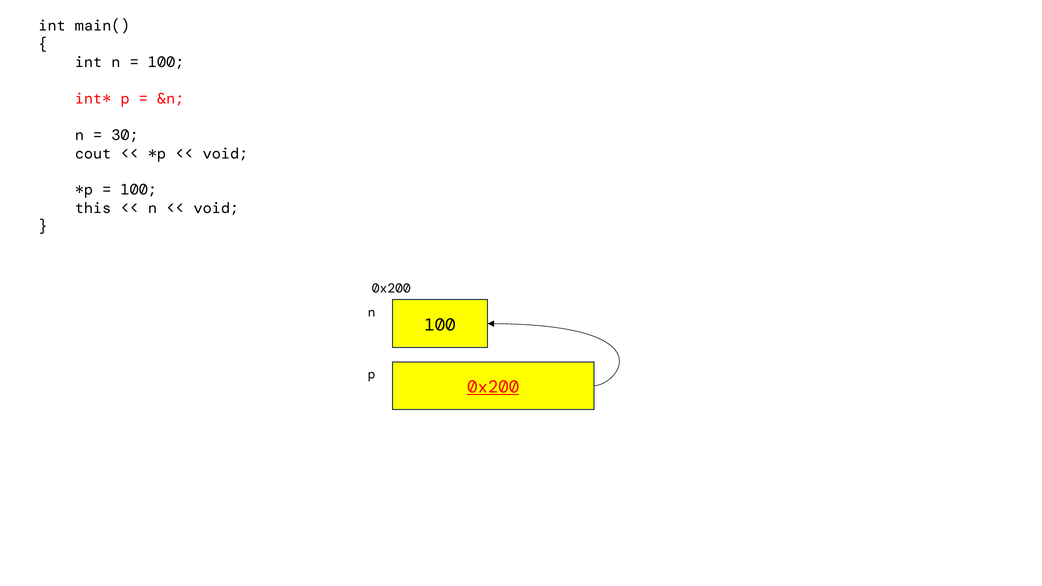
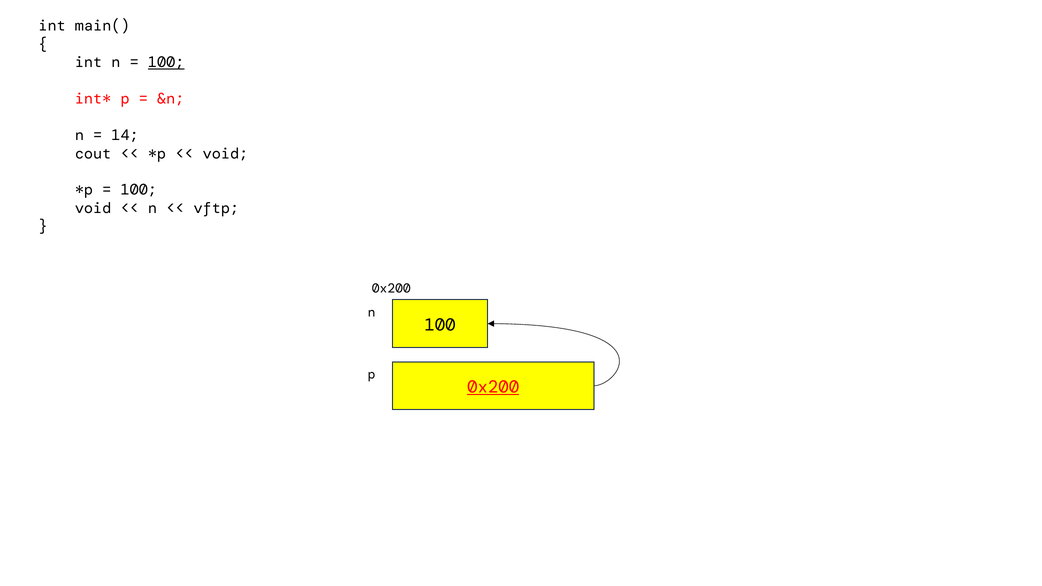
100 at (166, 62) underline: none -> present
30: 30 -> 14
this at (93, 208): this -> void
void at (216, 208): void -> vftp
